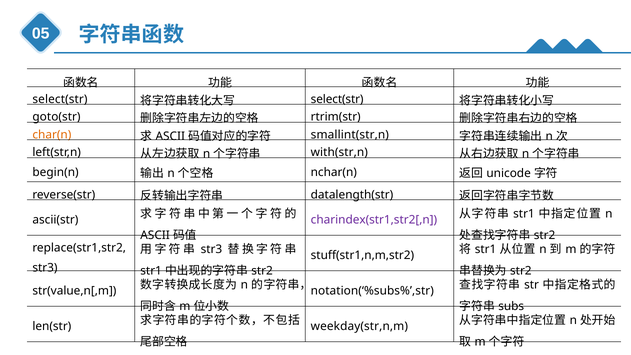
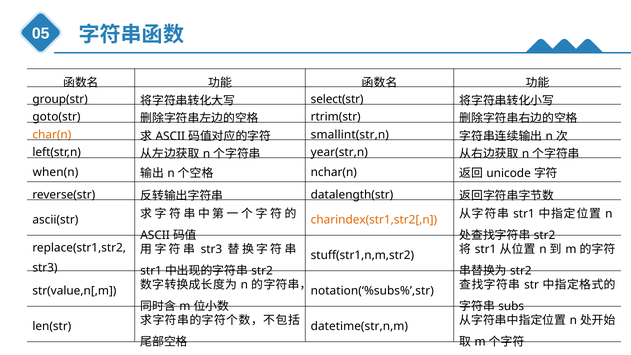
select(str at (60, 99): select(str -> group(str
with(str,n: with(str,n -> year(str,n
begin(n: begin(n -> when(n
charindex(str1,str2[,n colour: purple -> orange
weekday(str,n,m: weekday(str,n,m -> datetime(str,n,m
